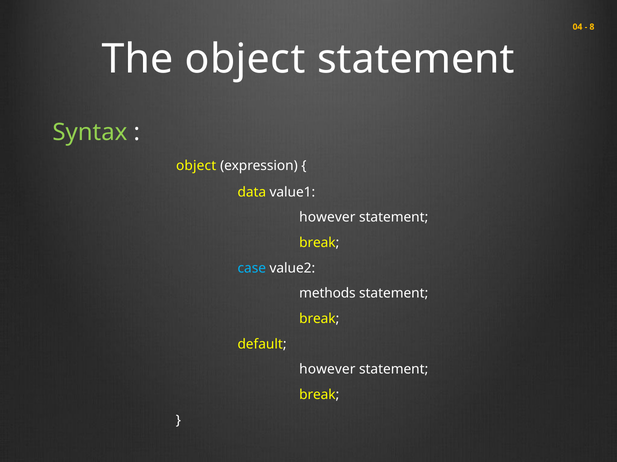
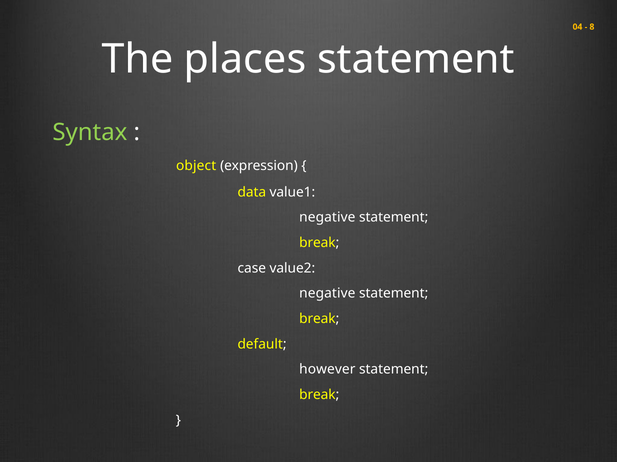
The object: object -> places
however at (327, 218): however -> negative
case colour: light blue -> white
methods at (327, 294): methods -> negative
